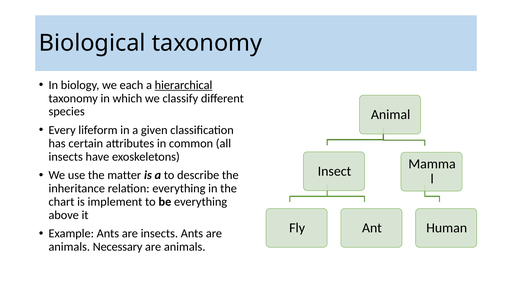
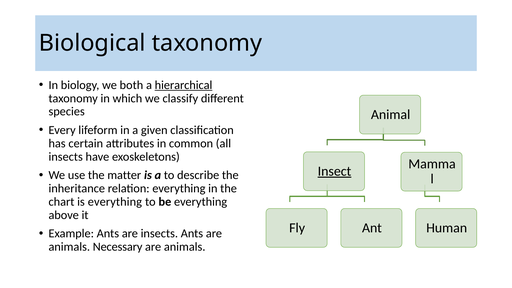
each: each -> both
Insect underline: none -> present
is implement: implement -> everything
